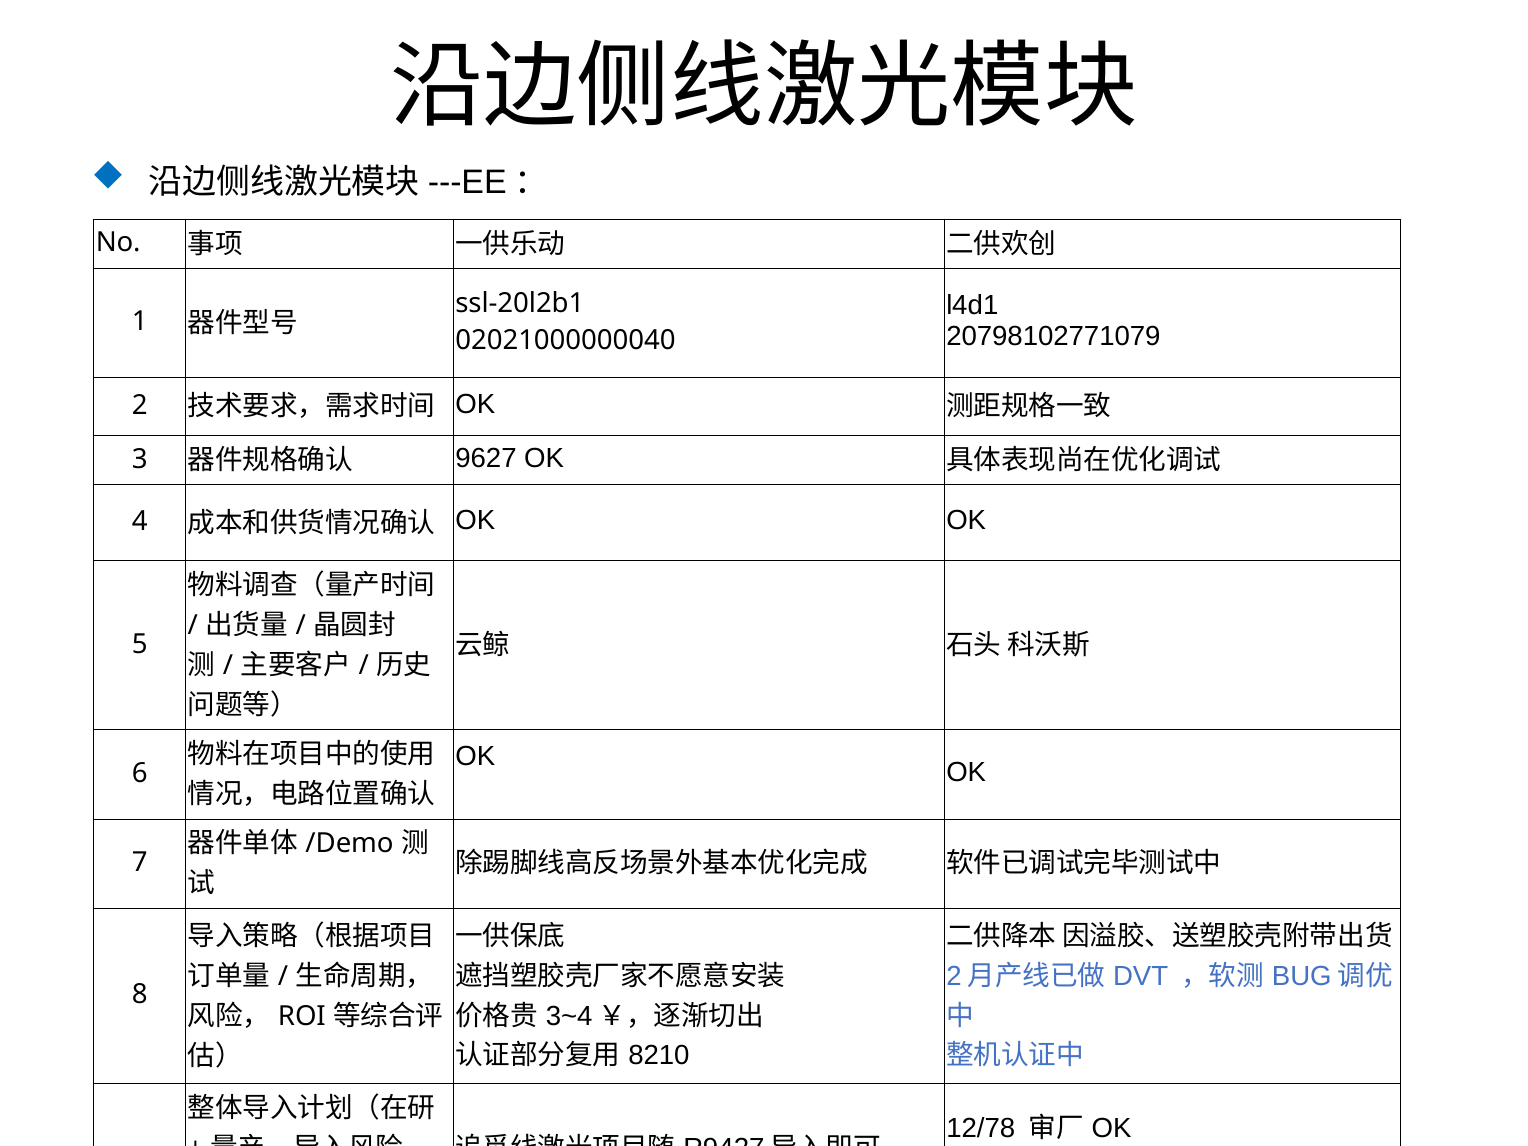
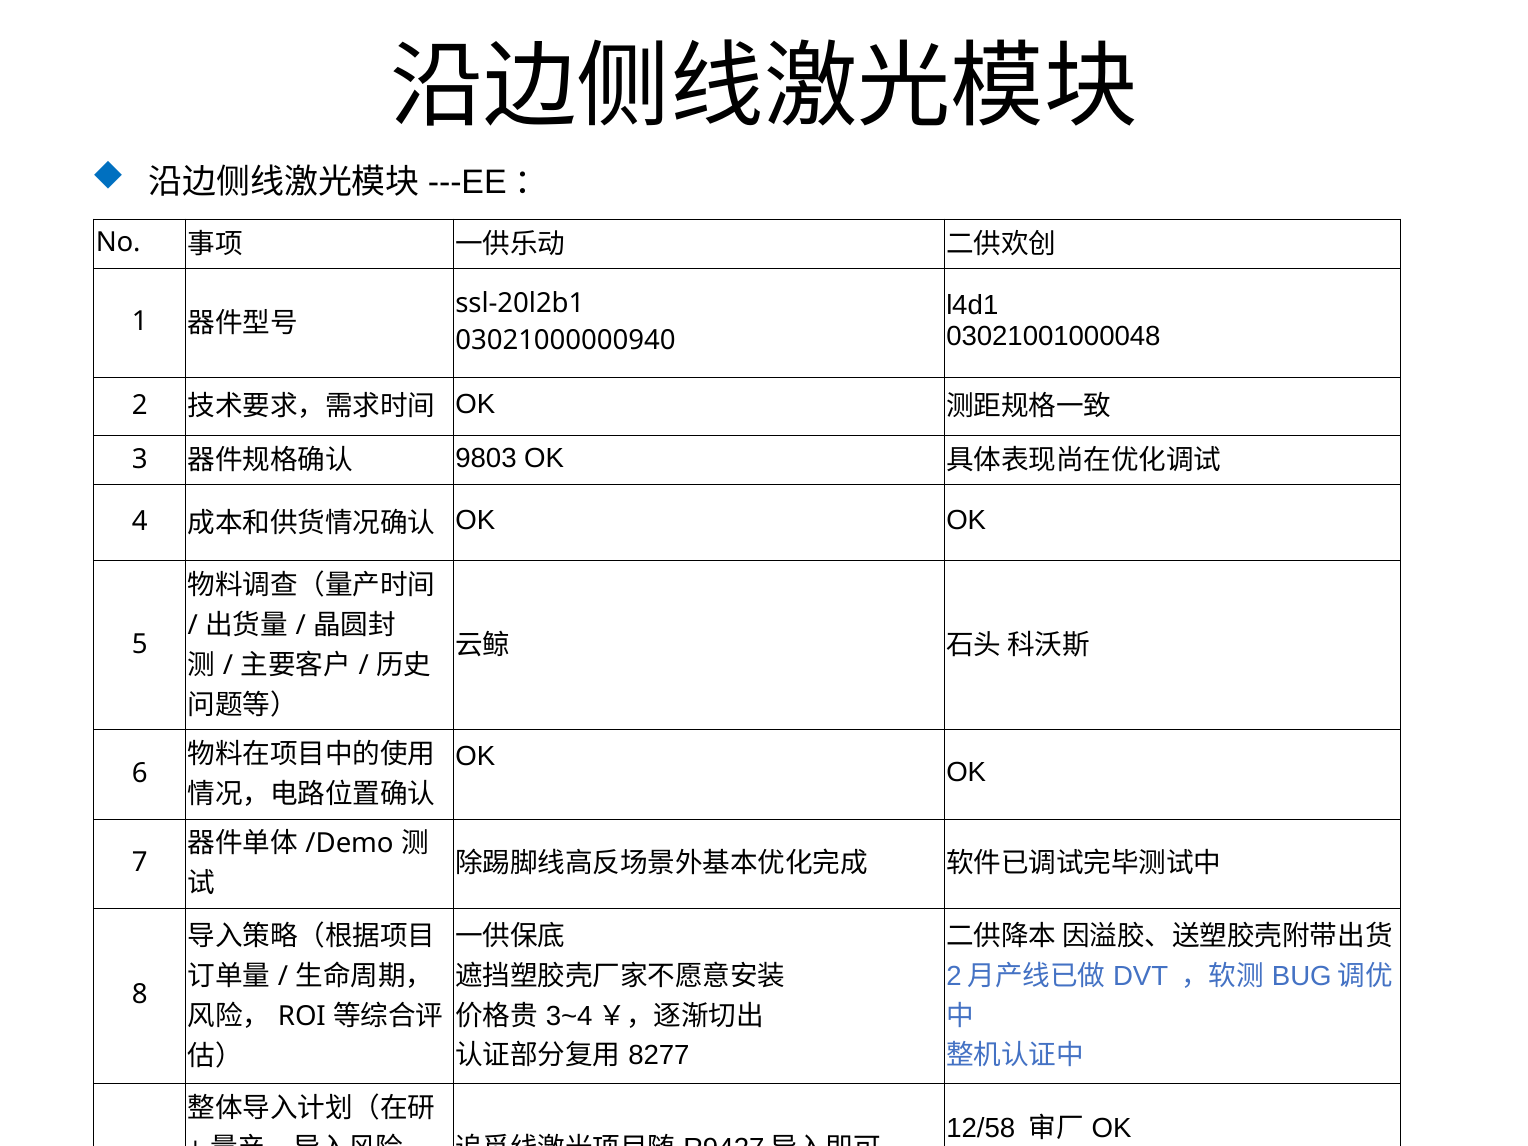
20798102771079: 20798102771079 -> 03021001000048
02021000000040: 02021000000040 -> 03021000000940
9627: 9627 -> 9803
8210: 8210 -> 8277
12/78: 12/78 -> 12/58
